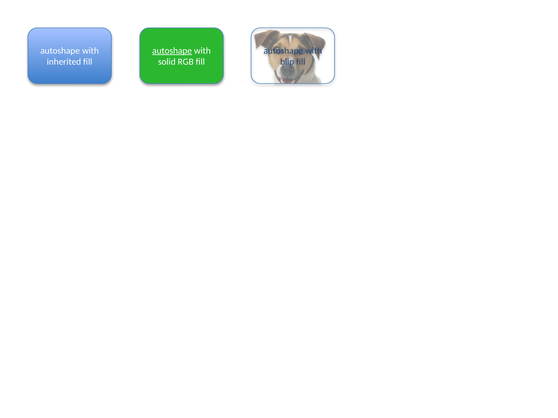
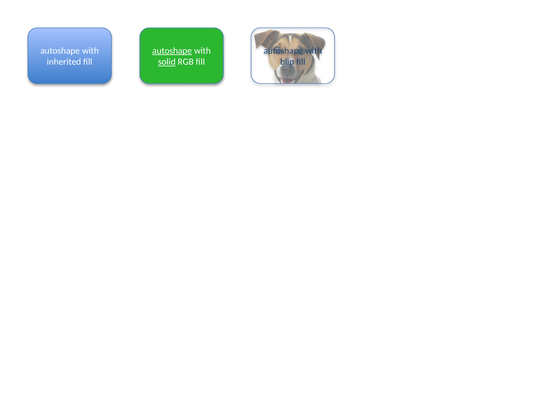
solid underline: none -> present
